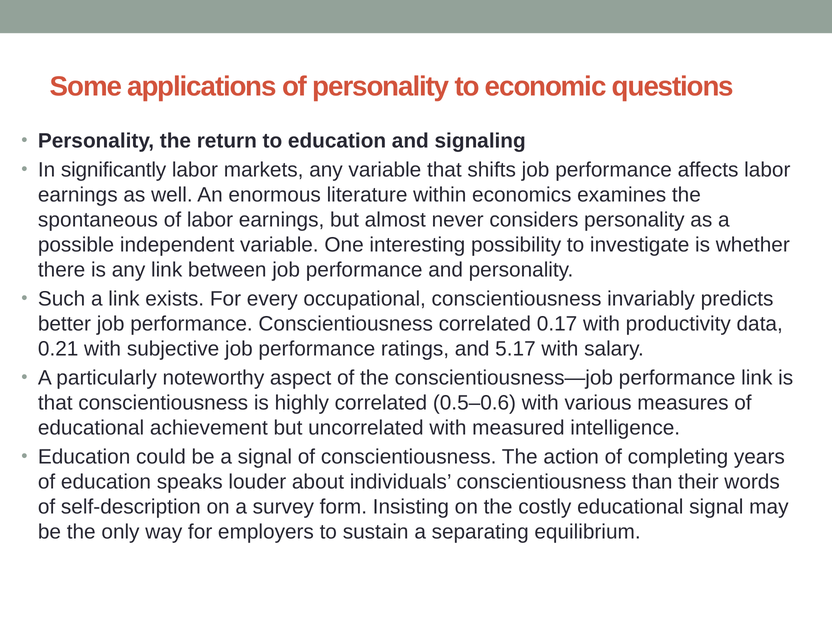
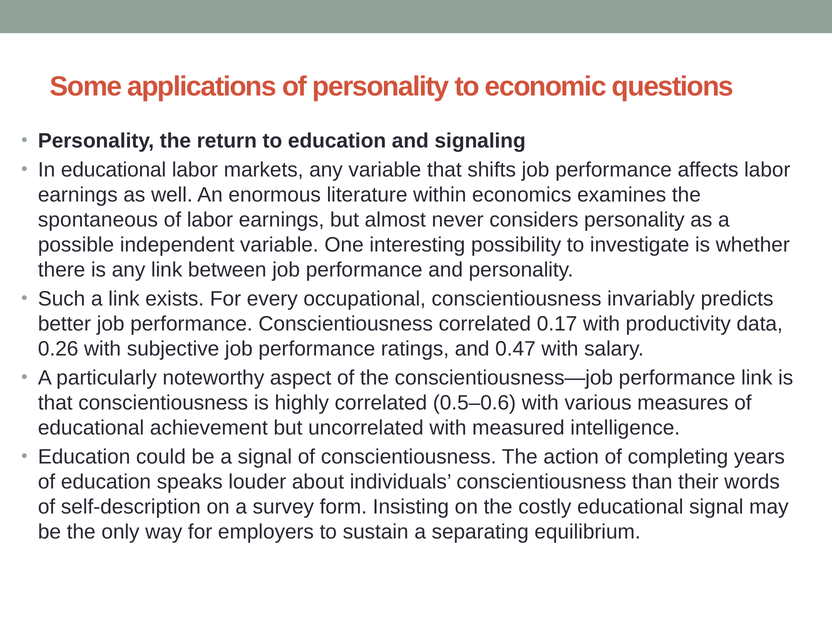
In significantly: significantly -> educational
0.21: 0.21 -> 0.26
5.17: 5.17 -> 0.47
